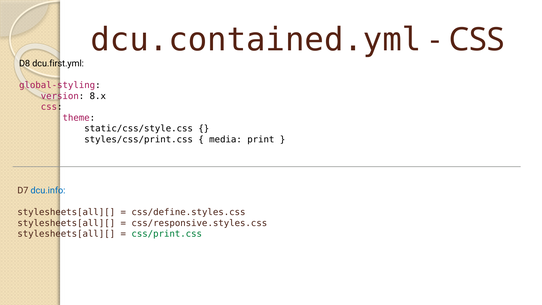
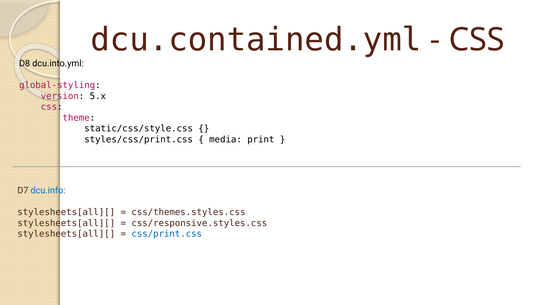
dcu.first.yml: dcu.first.yml -> dcu.into.yml
8.x: 8.x -> 5.x
css/define.styles.css: css/define.styles.css -> css/themes.styles.css
css/print.css colour: green -> blue
